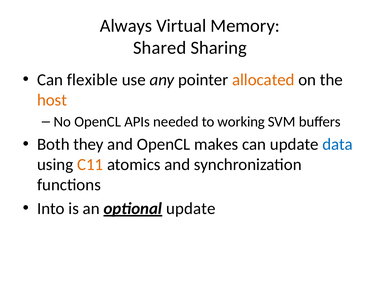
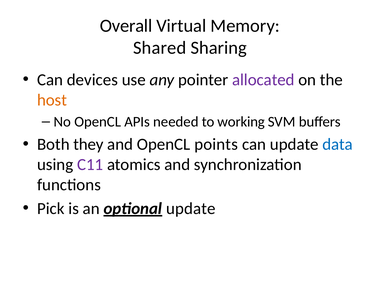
Always: Always -> Overall
flexible: flexible -> devices
allocated colour: orange -> purple
makes: makes -> points
C11 colour: orange -> purple
Into: Into -> Pick
